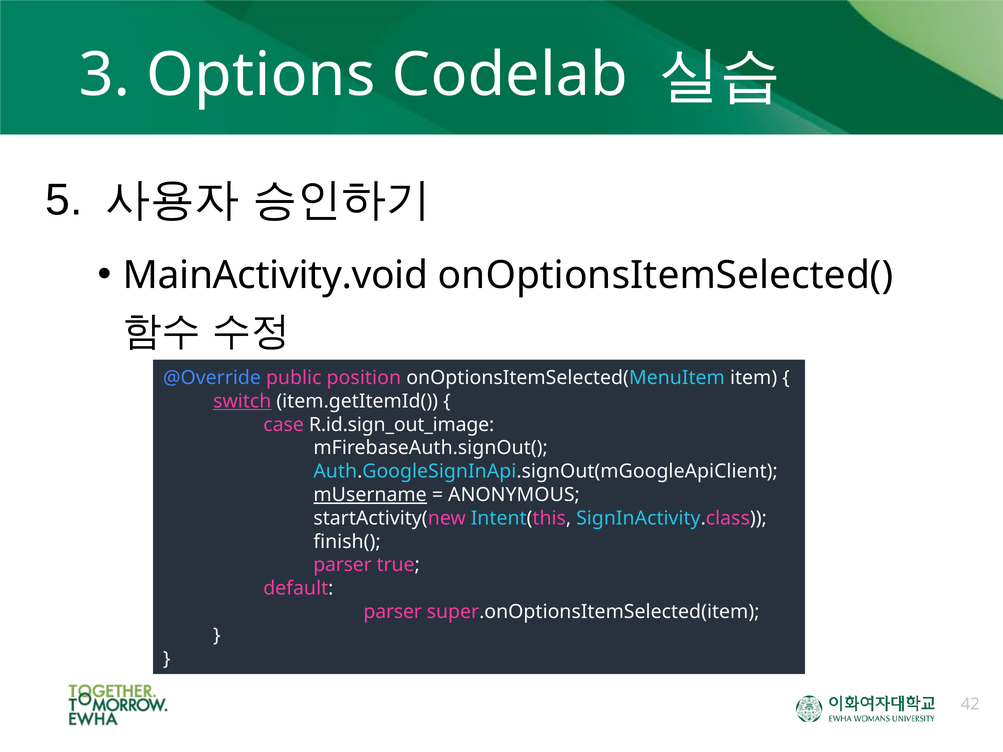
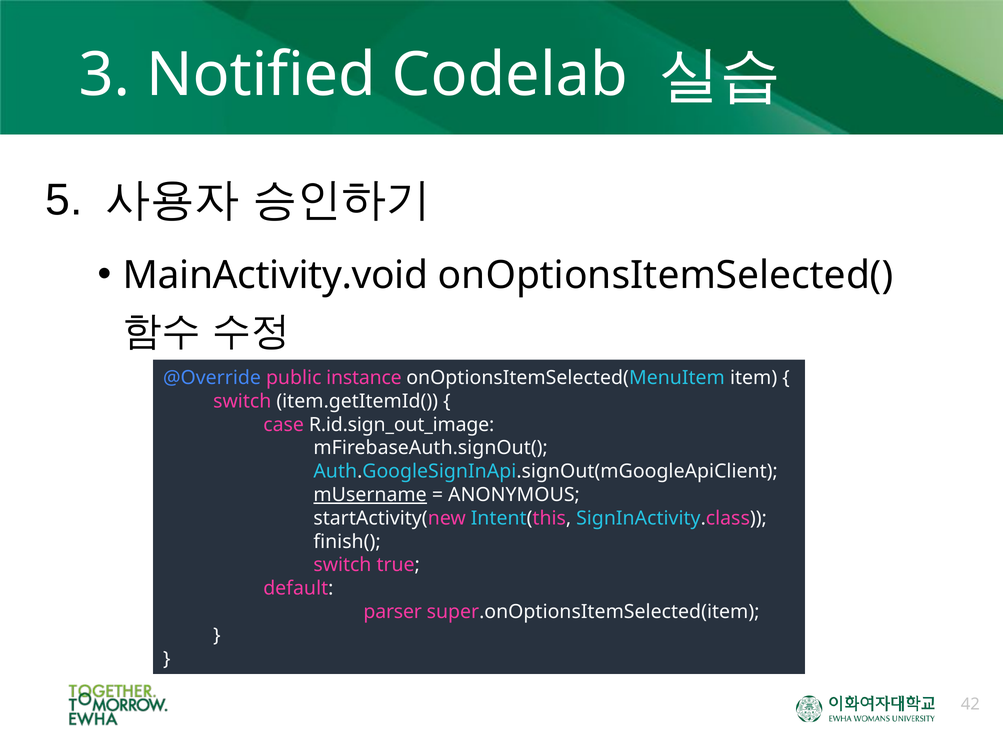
Options: Options -> Notified
position: position -> instance
switch at (242, 401) underline: present -> none
parser at (343, 565): parser -> switch
